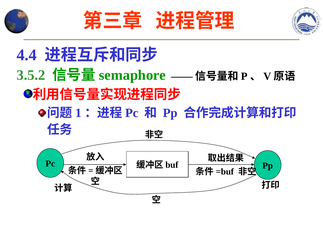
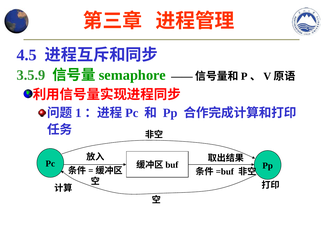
4.4: 4.4 -> 4.5
3.5.2: 3.5.2 -> 3.5.9
